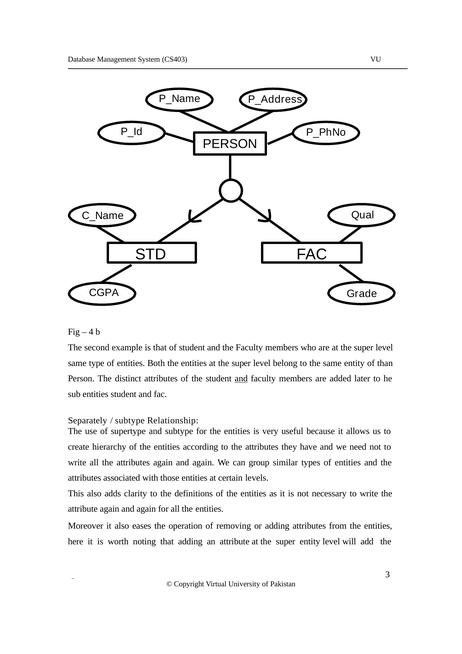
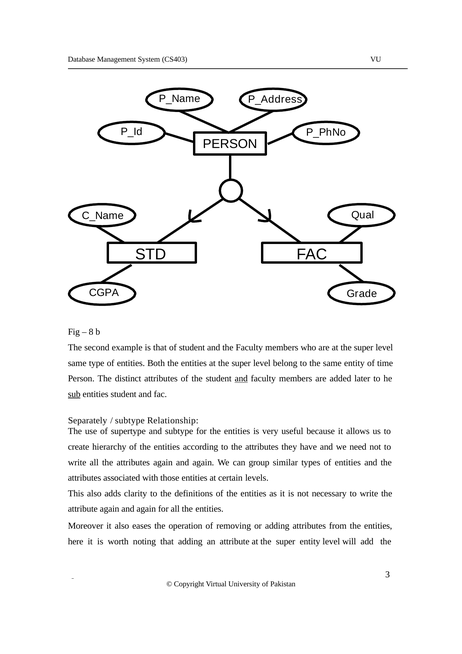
4: 4 -> 8
than: than -> time
sub underline: none -> present
